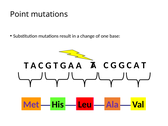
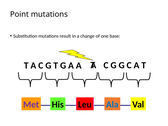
Ala colour: purple -> blue
